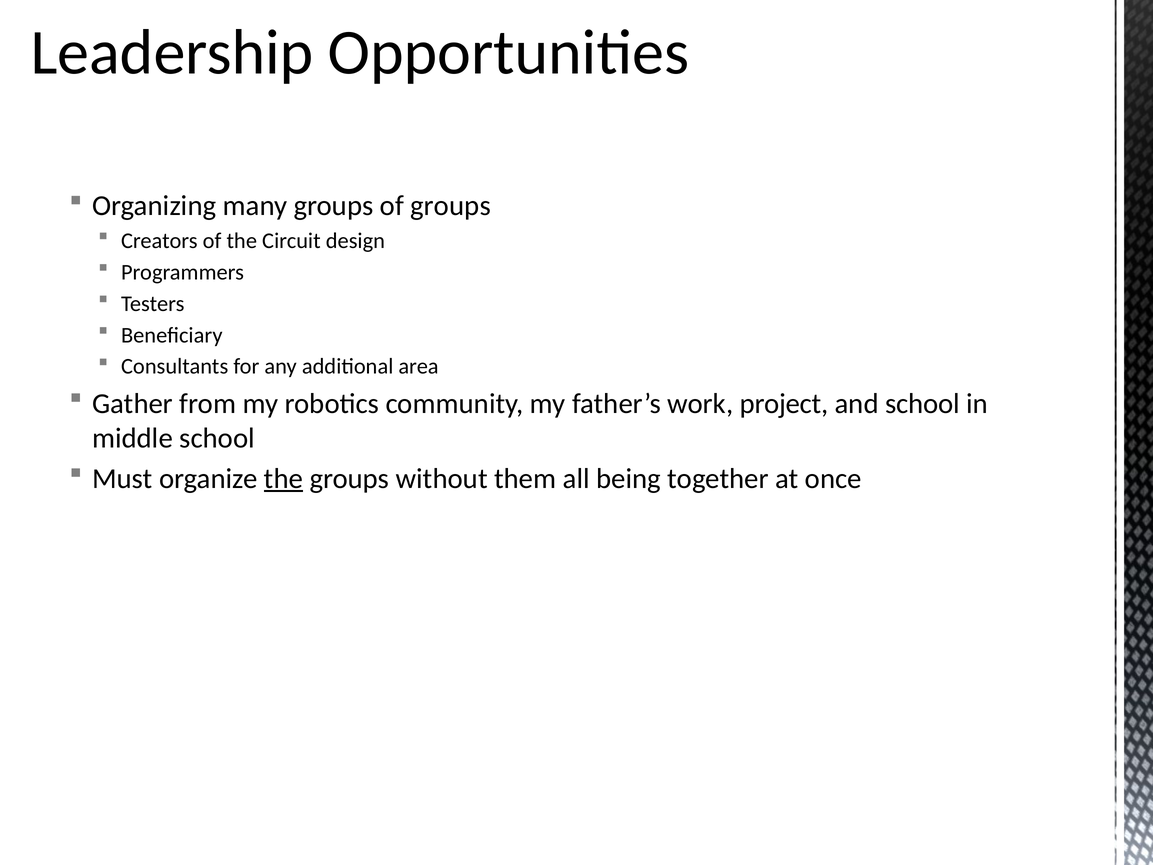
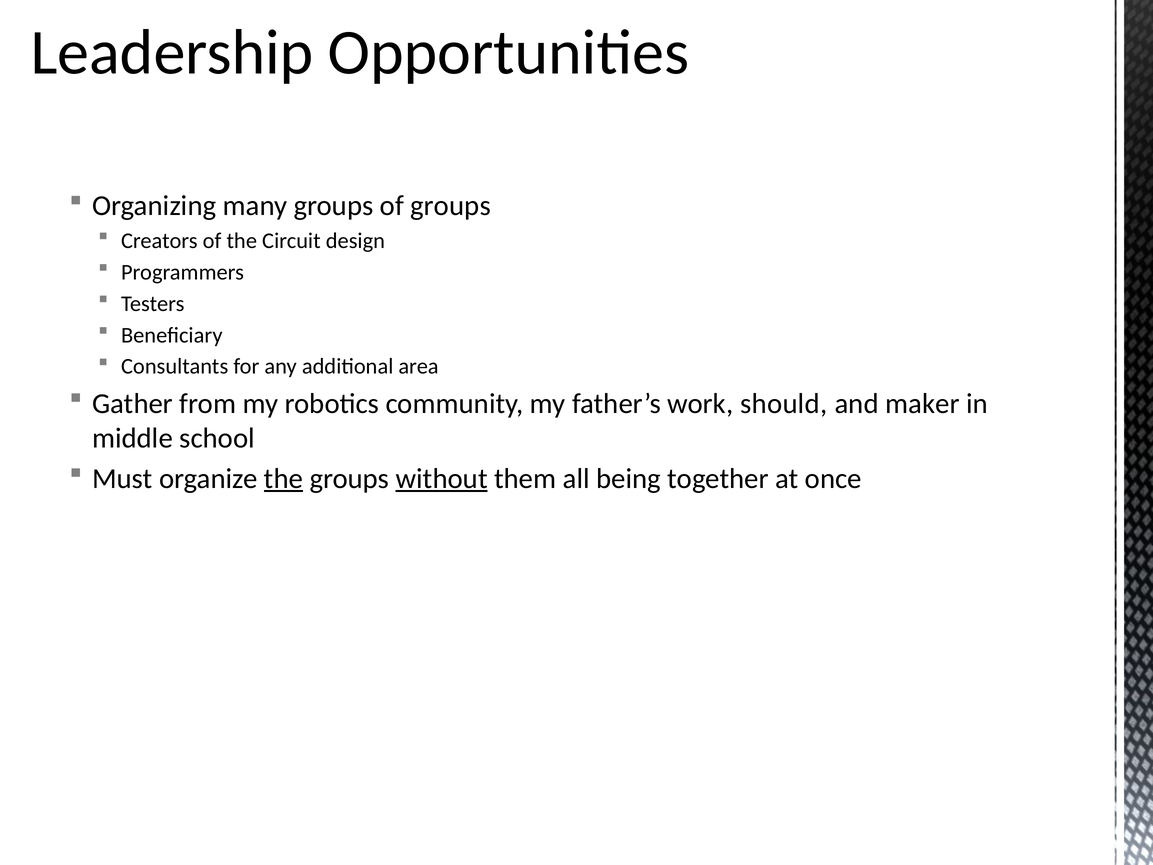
project: project -> should
and school: school -> maker
without underline: none -> present
